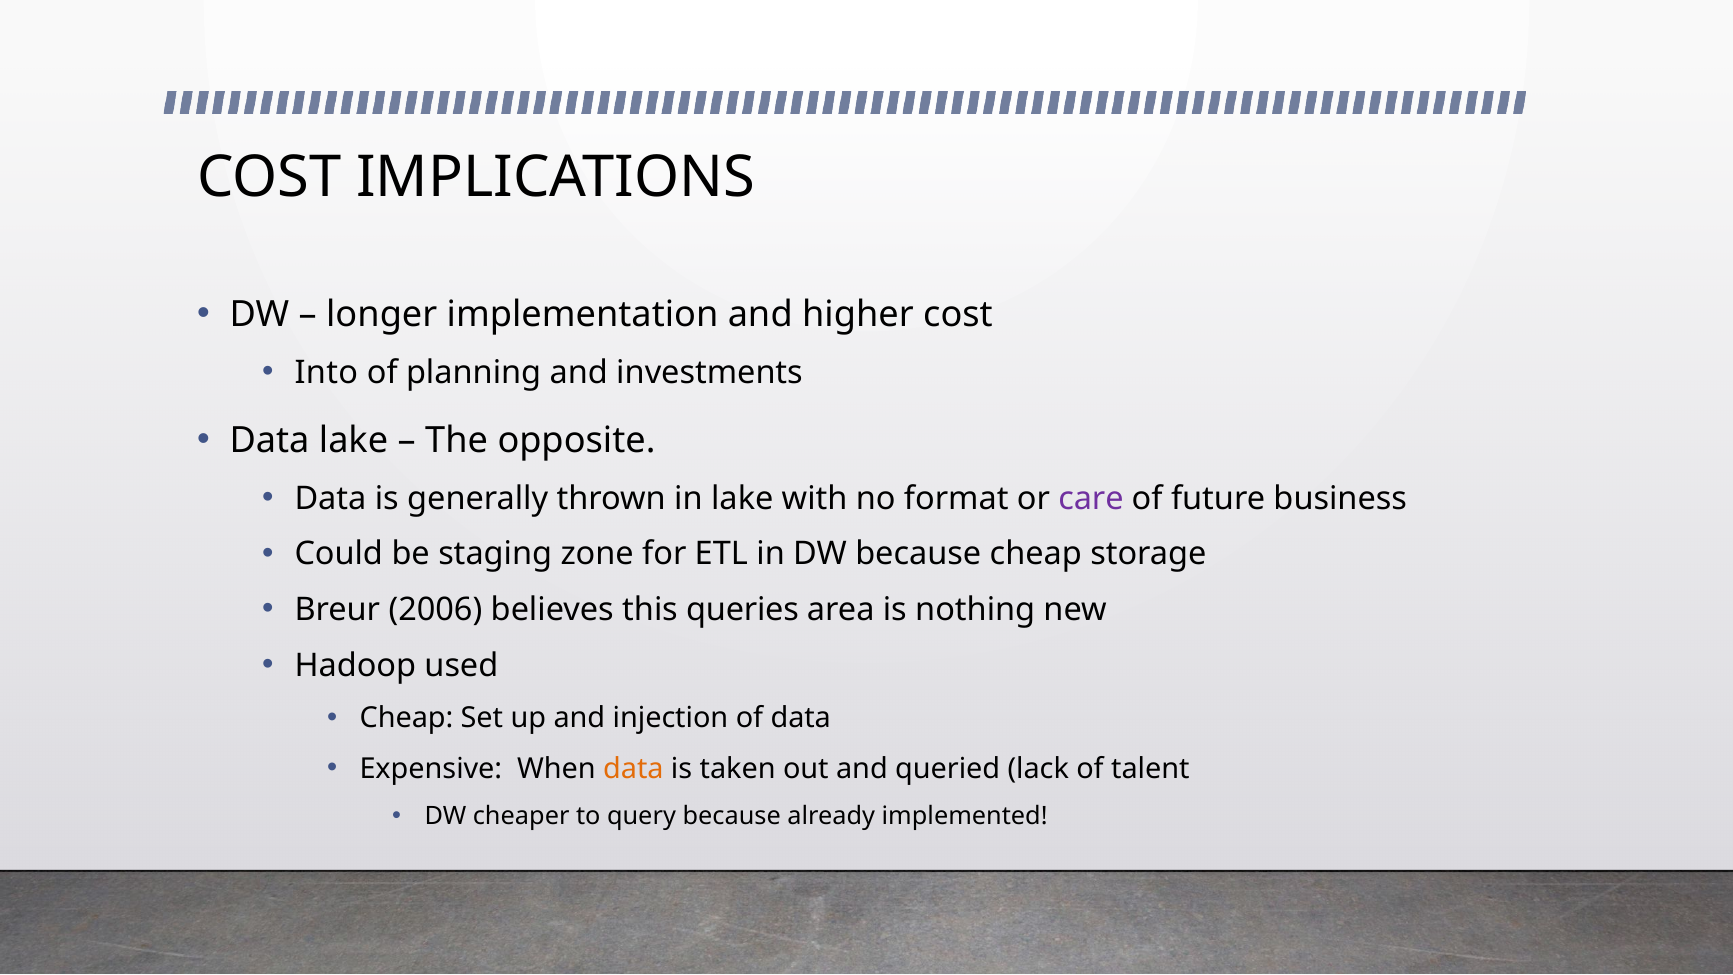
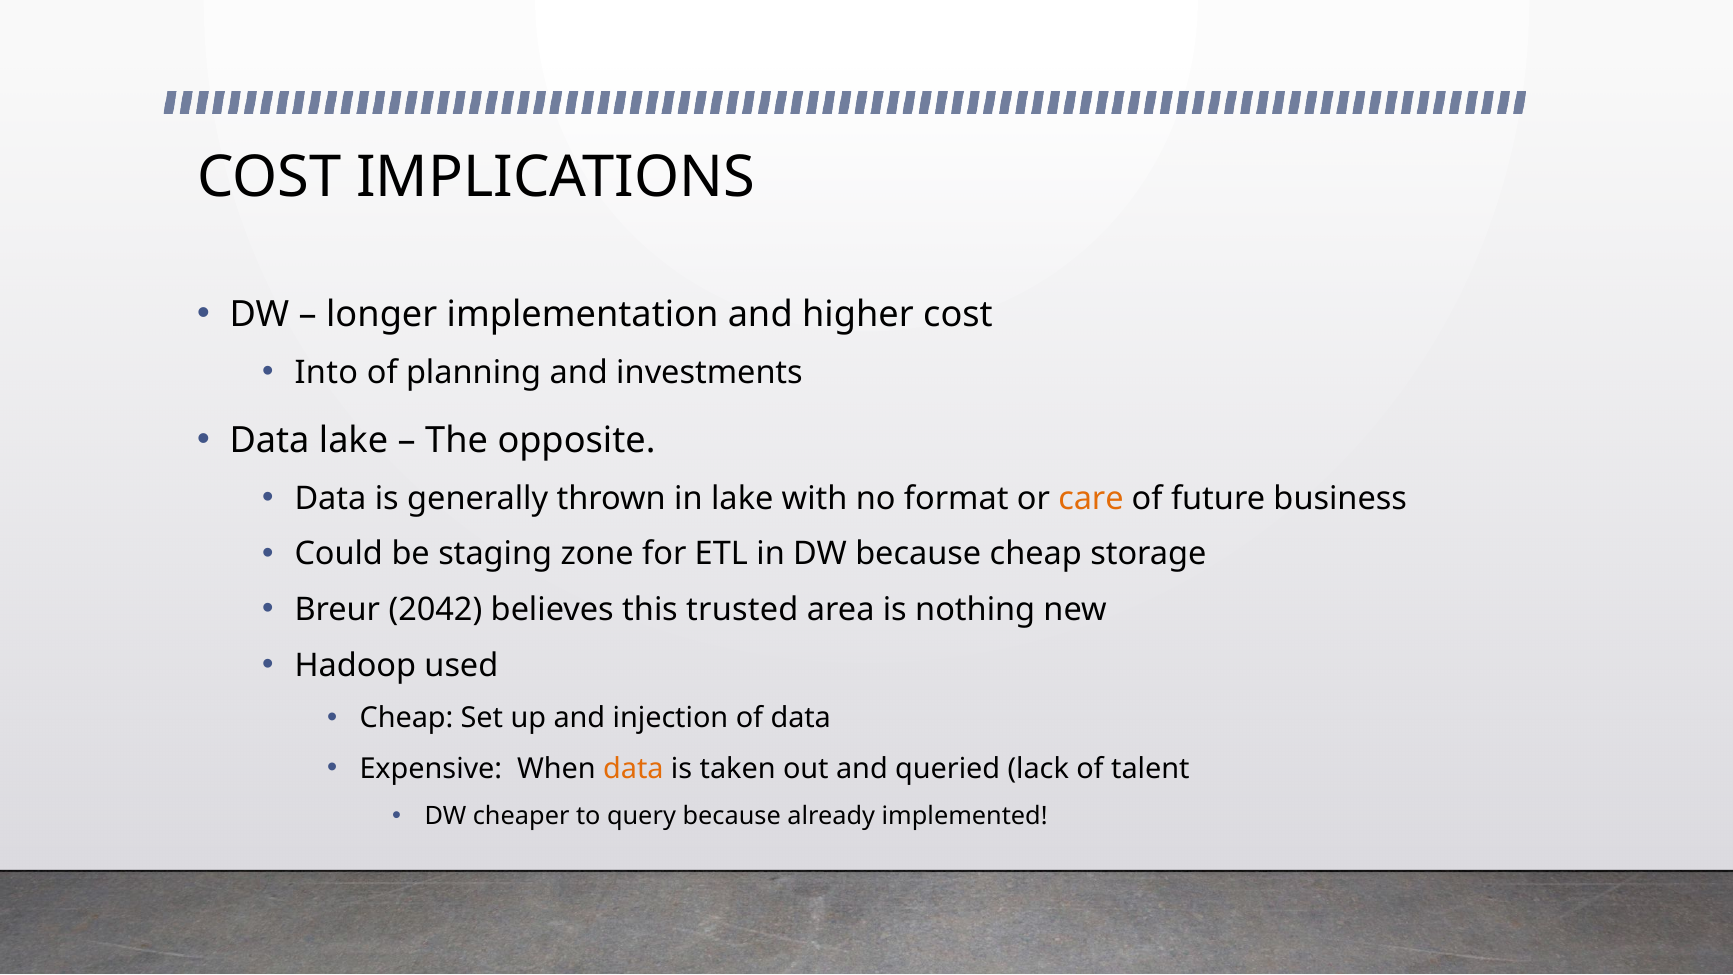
care colour: purple -> orange
2006: 2006 -> 2042
queries: queries -> trusted
